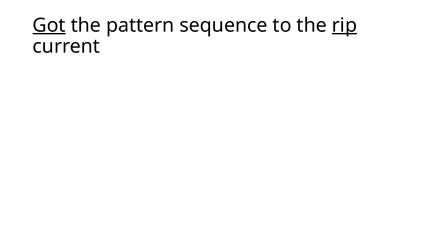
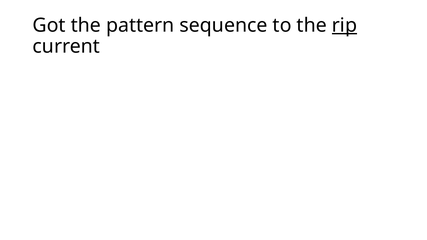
Got underline: present -> none
